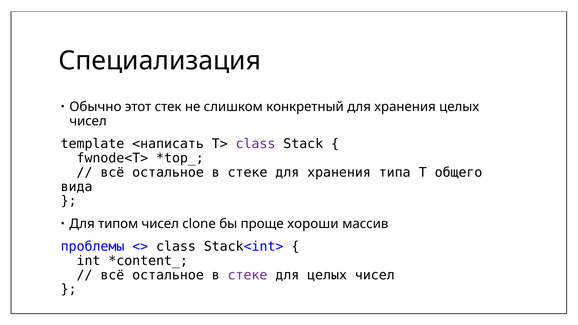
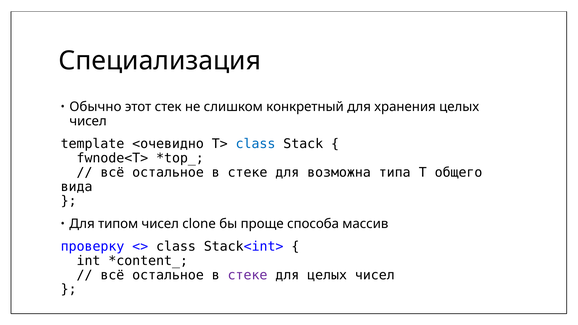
<написать: <написать -> <очевидно
class at (256, 144) colour: purple -> blue
стеке для хранения: хранения -> возможна
хороши: хороши -> способа
проблемы: проблемы -> проверку
